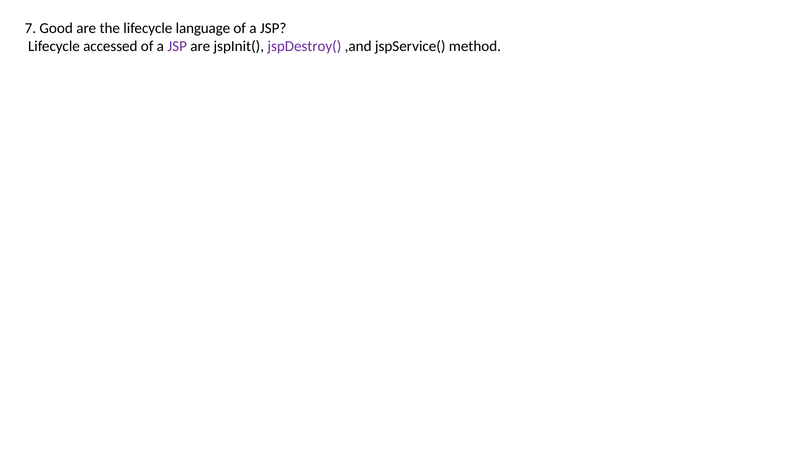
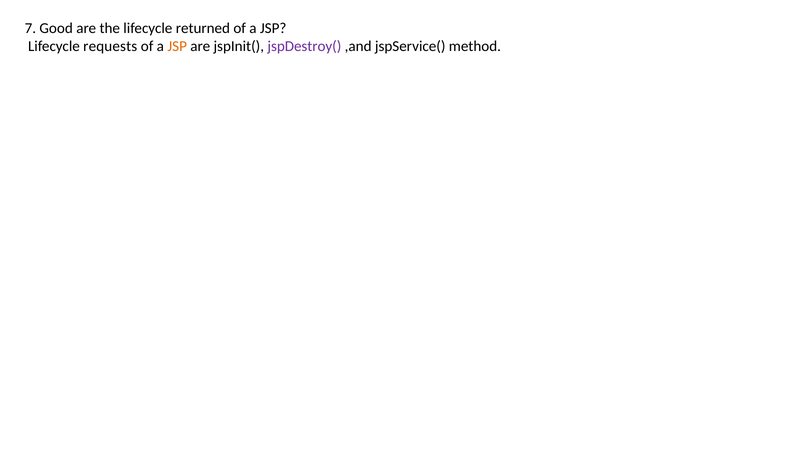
language: language -> returned
accessed: accessed -> requests
JSP at (177, 46) colour: purple -> orange
